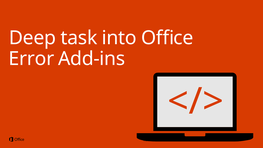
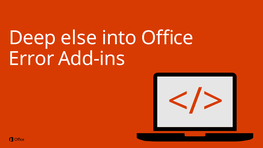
task: task -> else
